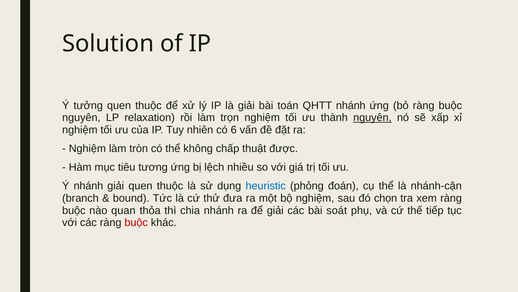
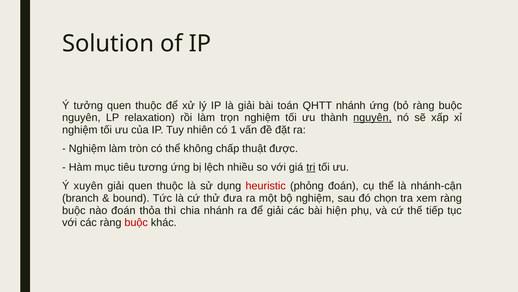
6: 6 -> 1
trị underline: none -> present
Ý nhánh: nhánh -> xuyên
heuristic colour: blue -> red
nào quan: quan -> đoán
soát: soát -> hiện
